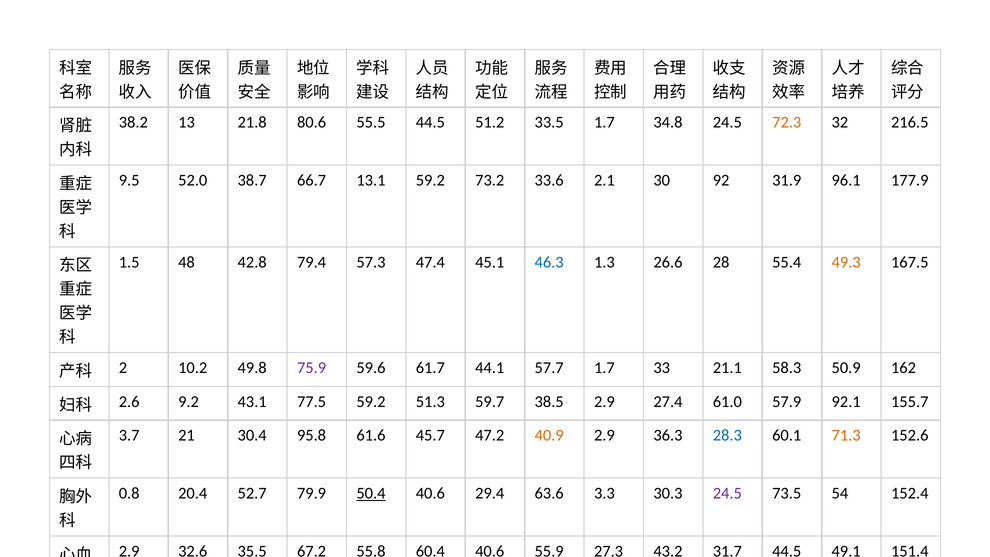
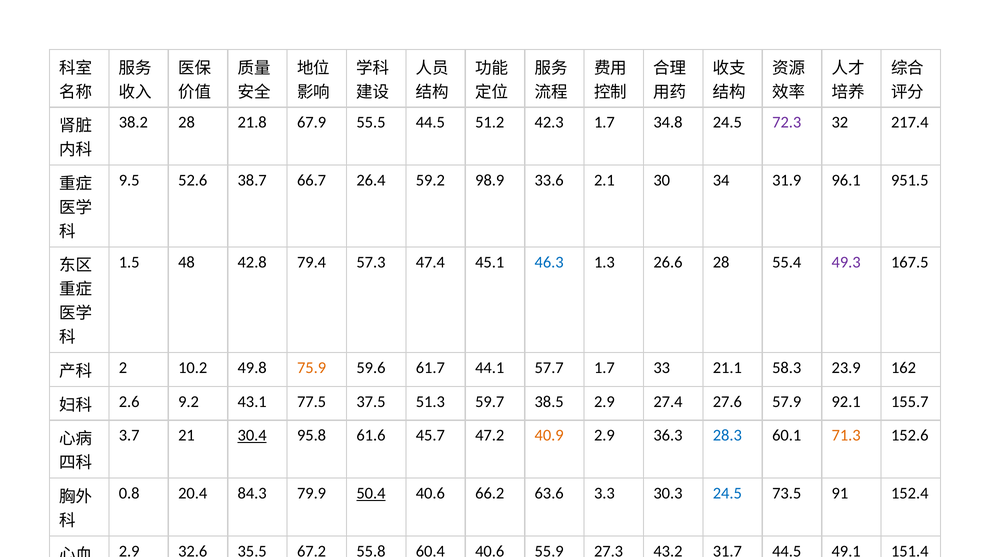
38.2 13: 13 -> 28
80.6: 80.6 -> 67.9
51.2 33.5: 33.5 -> 42.3
72.3 at (787, 122) colour: orange -> purple
216.5: 216.5 -> 217.4
9.5 52.0: 52.0 -> 52.6
66.7 13.1: 13.1 -> 26.4
59.2 73.2: 73.2 -> 98.9
30 92: 92 -> 34
177.9: 177.9 -> 951.5
49.3 colour: orange -> purple
75.9 colour: purple -> orange
58.3 50.9: 50.9 -> 23.9
77.5 59.2: 59.2 -> 37.5
27.4 61.0: 61.0 -> 27.6
30.4 at (252, 435) underline: none -> present
20.4 52.7: 52.7 -> 84.3
40.6 29.4: 29.4 -> 66.2
24.5 at (727, 493) colour: purple -> blue
54: 54 -> 91
